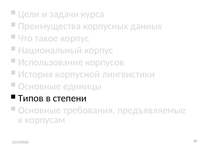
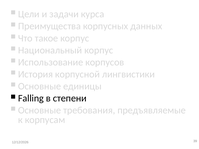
Типов: Типов -> Falling
